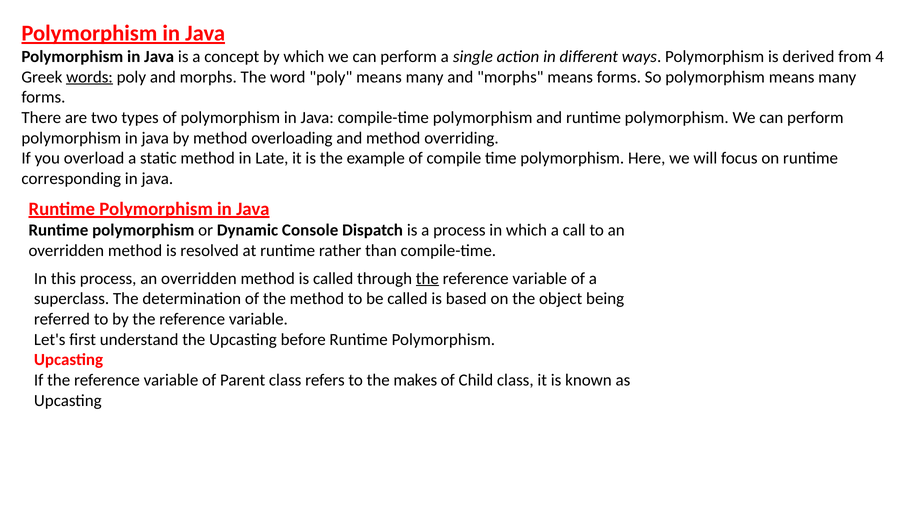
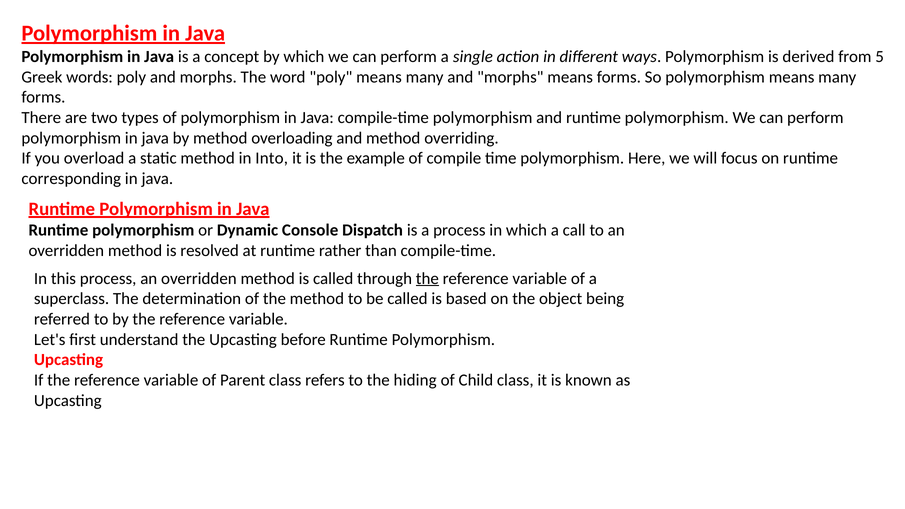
4: 4 -> 5
words underline: present -> none
Late: Late -> Into
makes: makes -> hiding
